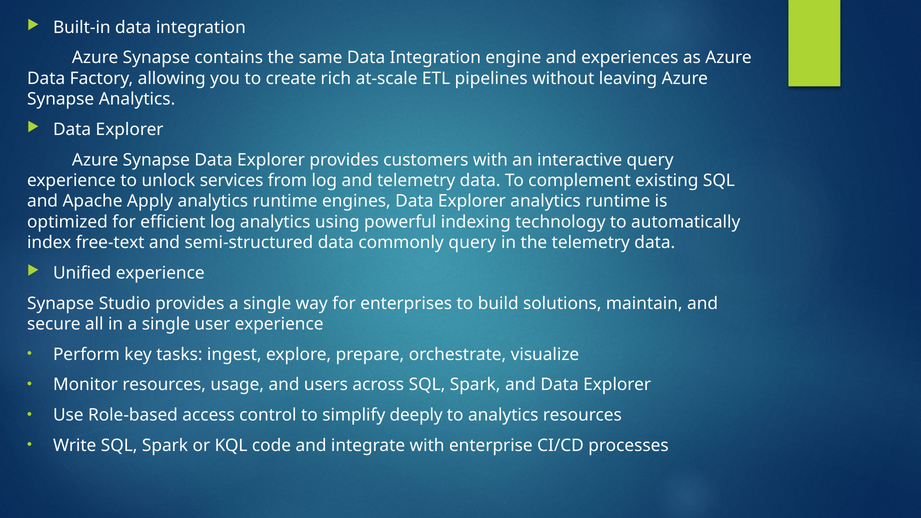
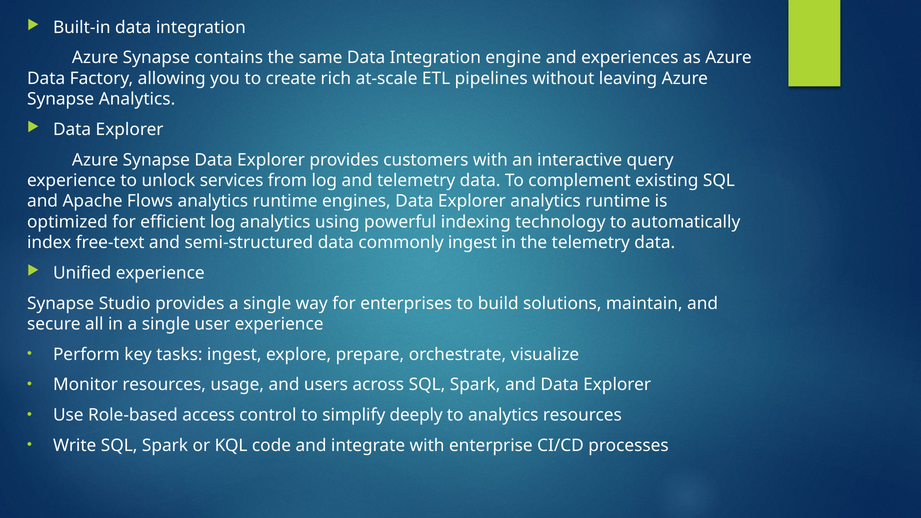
Apply: Apply -> Flows
commonly query: query -> ingest
